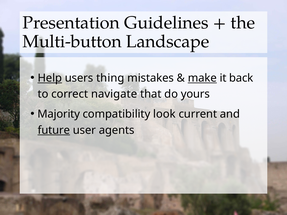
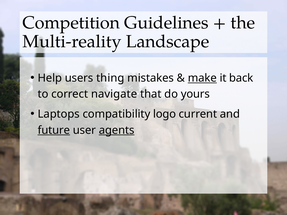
Presentation: Presentation -> Competition
Multi-button: Multi-button -> Multi-reality
Help underline: present -> none
Majority: Majority -> Laptops
look: look -> logo
agents underline: none -> present
